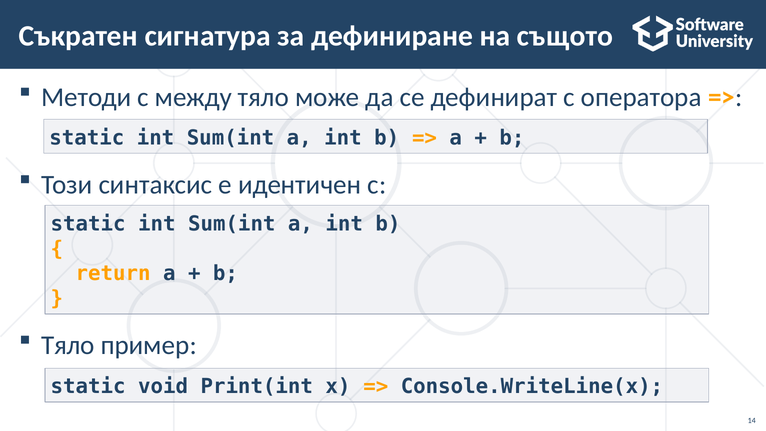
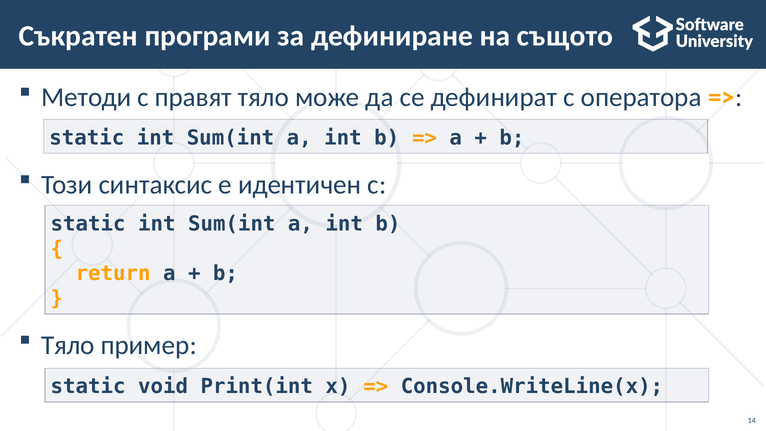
сигнатура: сигнатура -> програми
между: между -> правят
